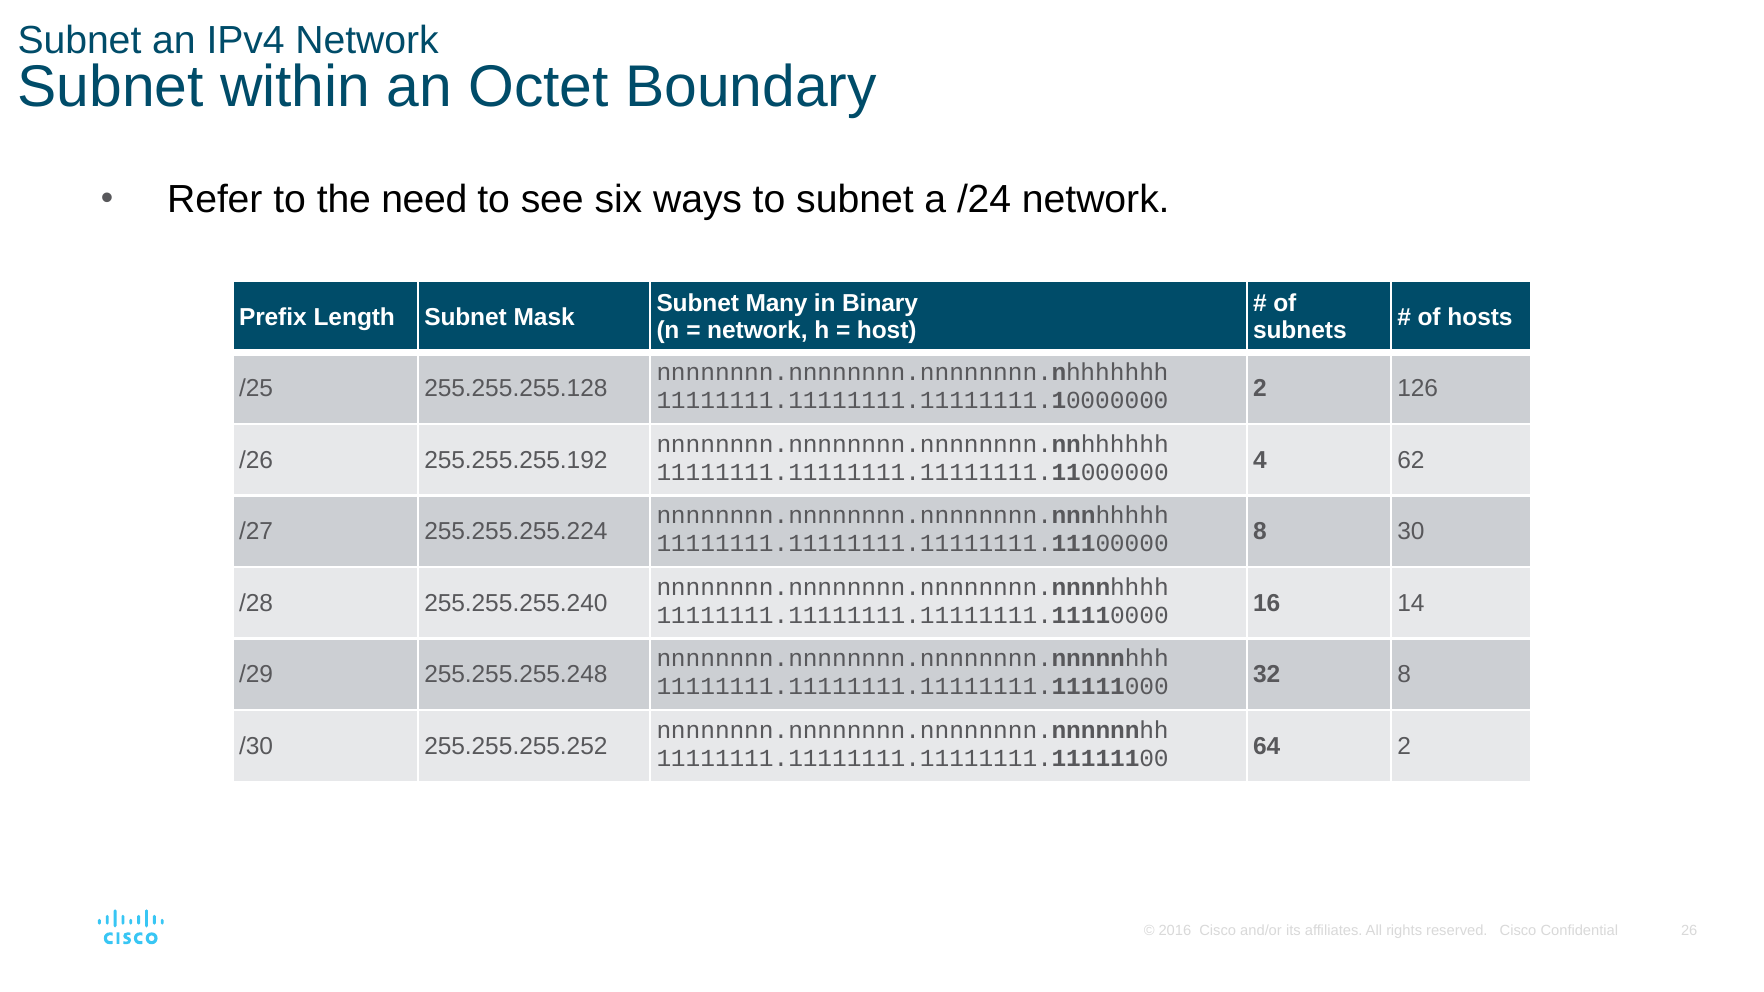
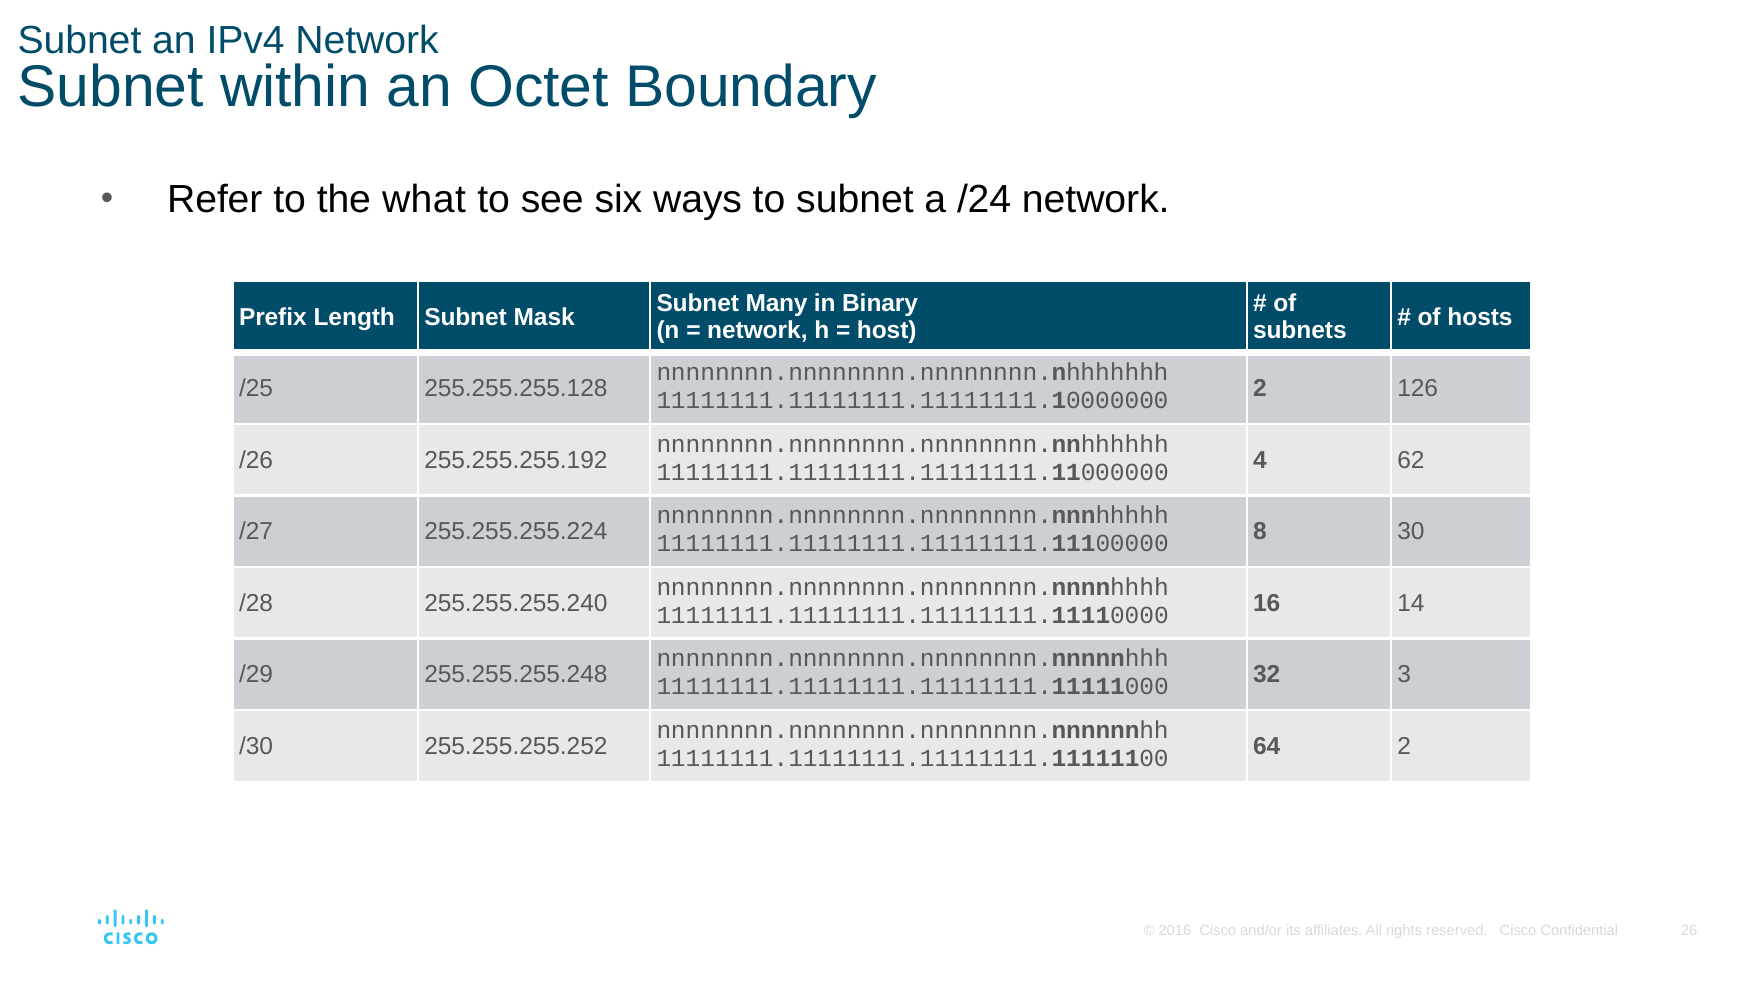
need: need -> what
32 8: 8 -> 3
